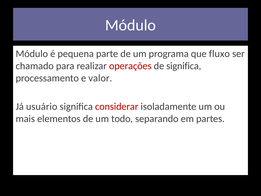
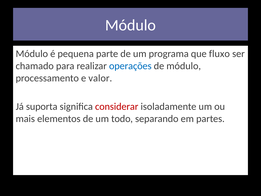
operações colour: red -> blue
de significa: significa -> módulo
usuário: usuário -> suporta
